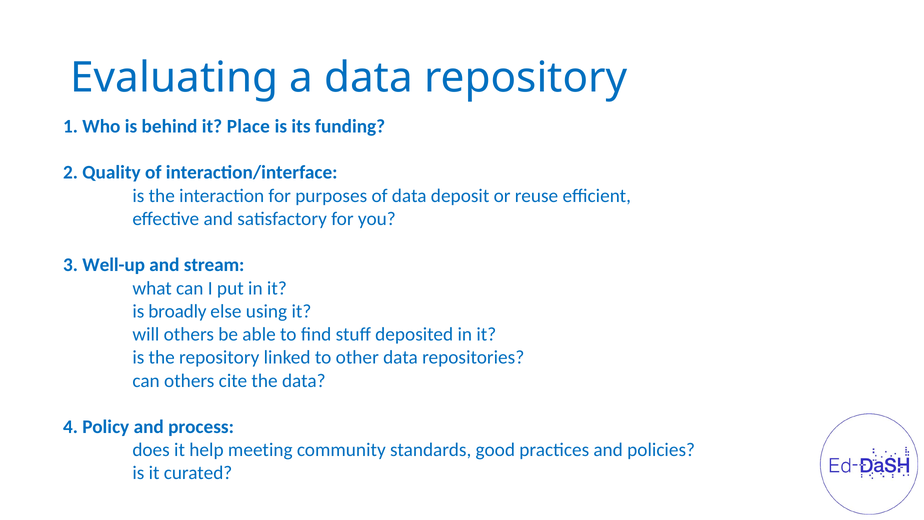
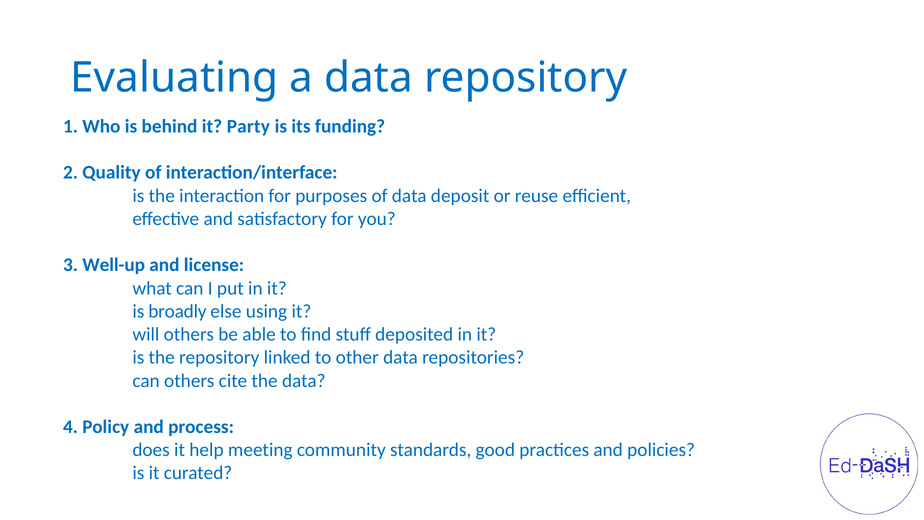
Place: Place -> Party
stream: stream -> license
